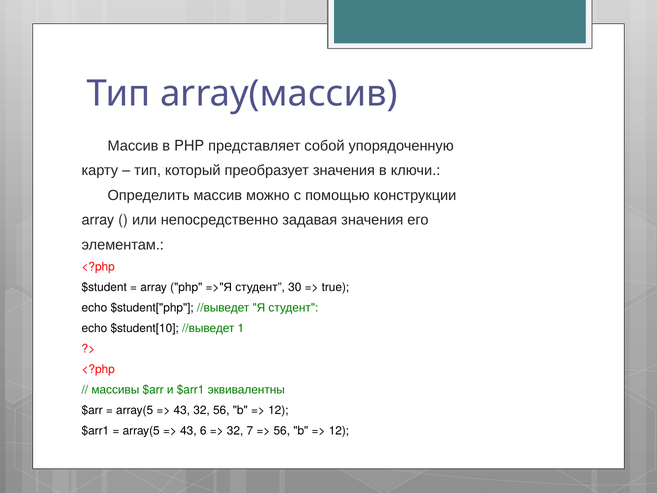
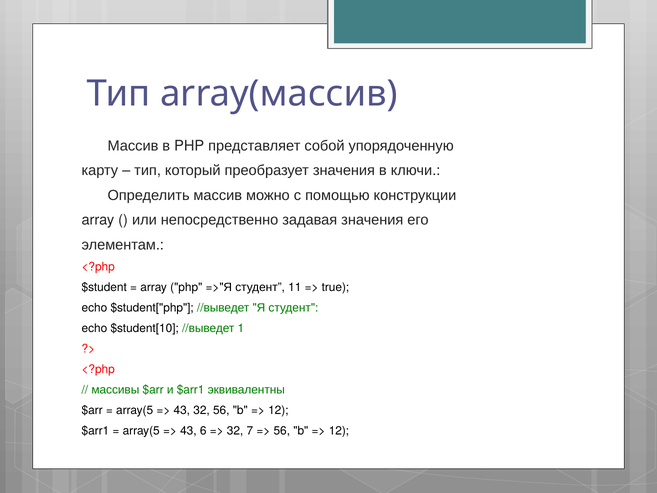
30: 30 -> 11
